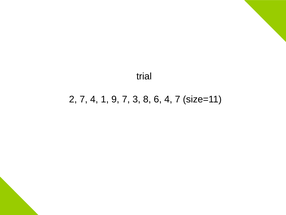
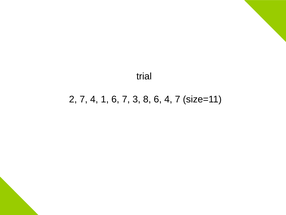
1 9: 9 -> 6
